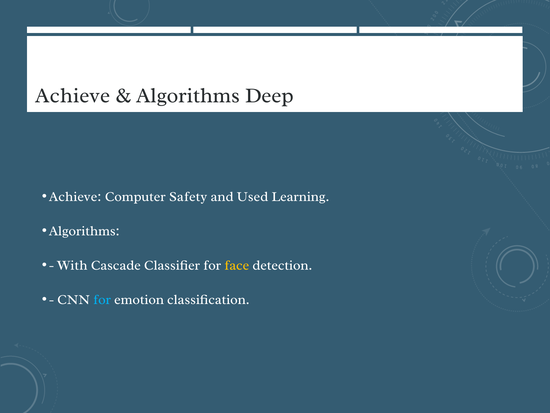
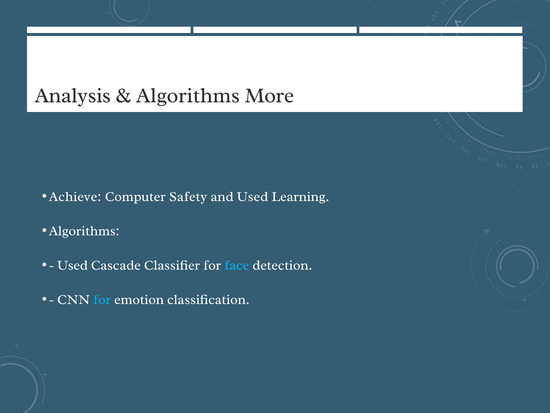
Achieve at (73, 95): Achieve -> Analysis
Deep: Deep -> More
With at (72, 265): With -> Used
face colour: yellow -> light blue
